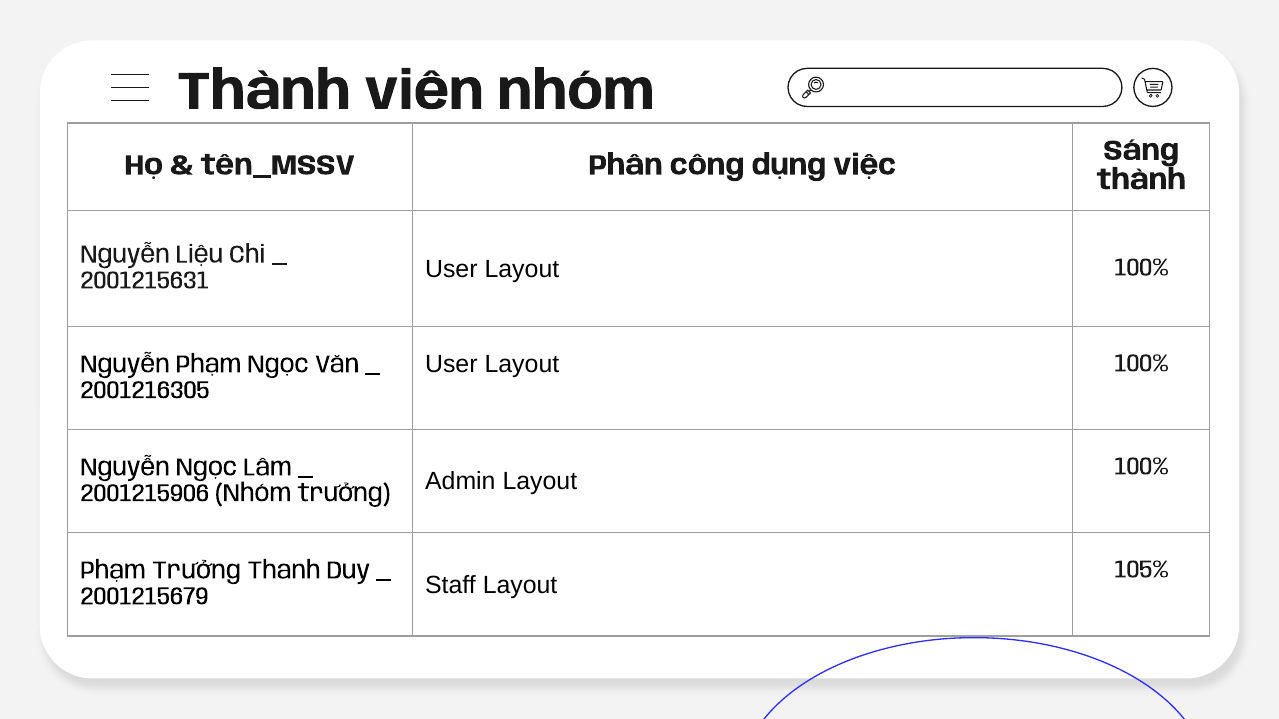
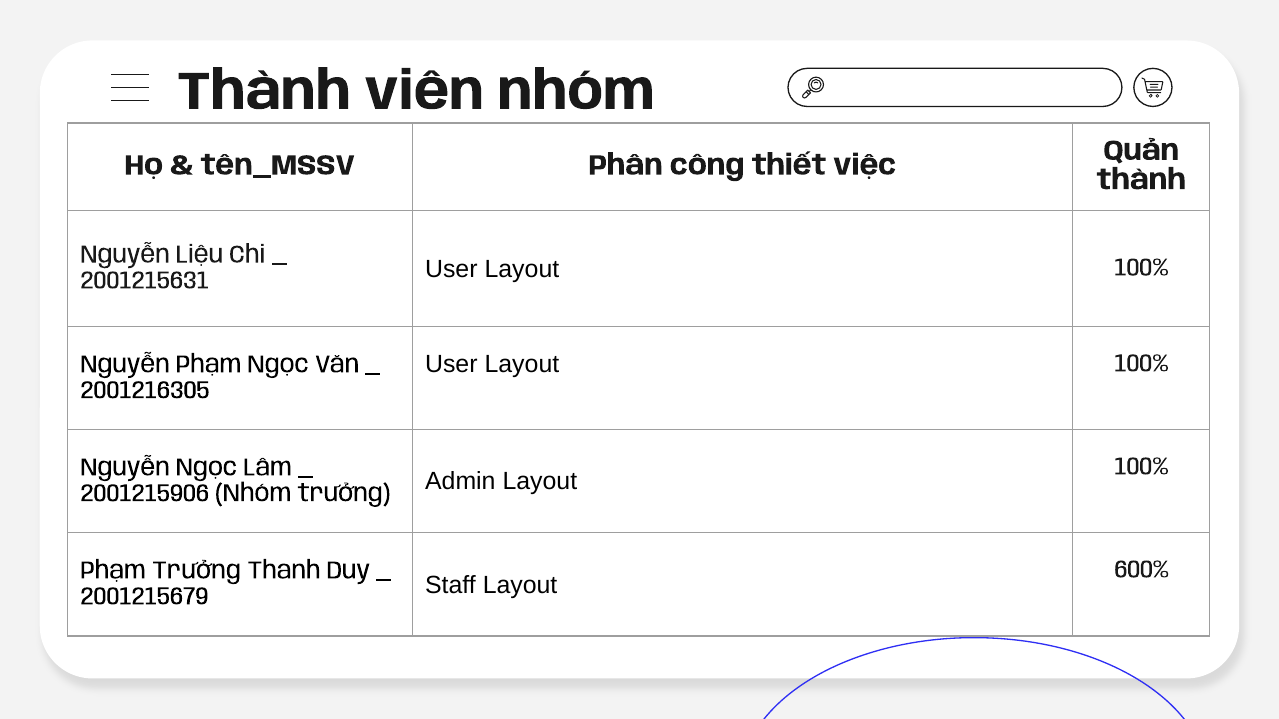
Sáng: Sáng -> Quản
dụng: dụng -> thiết
105%: 105% -> 600%
